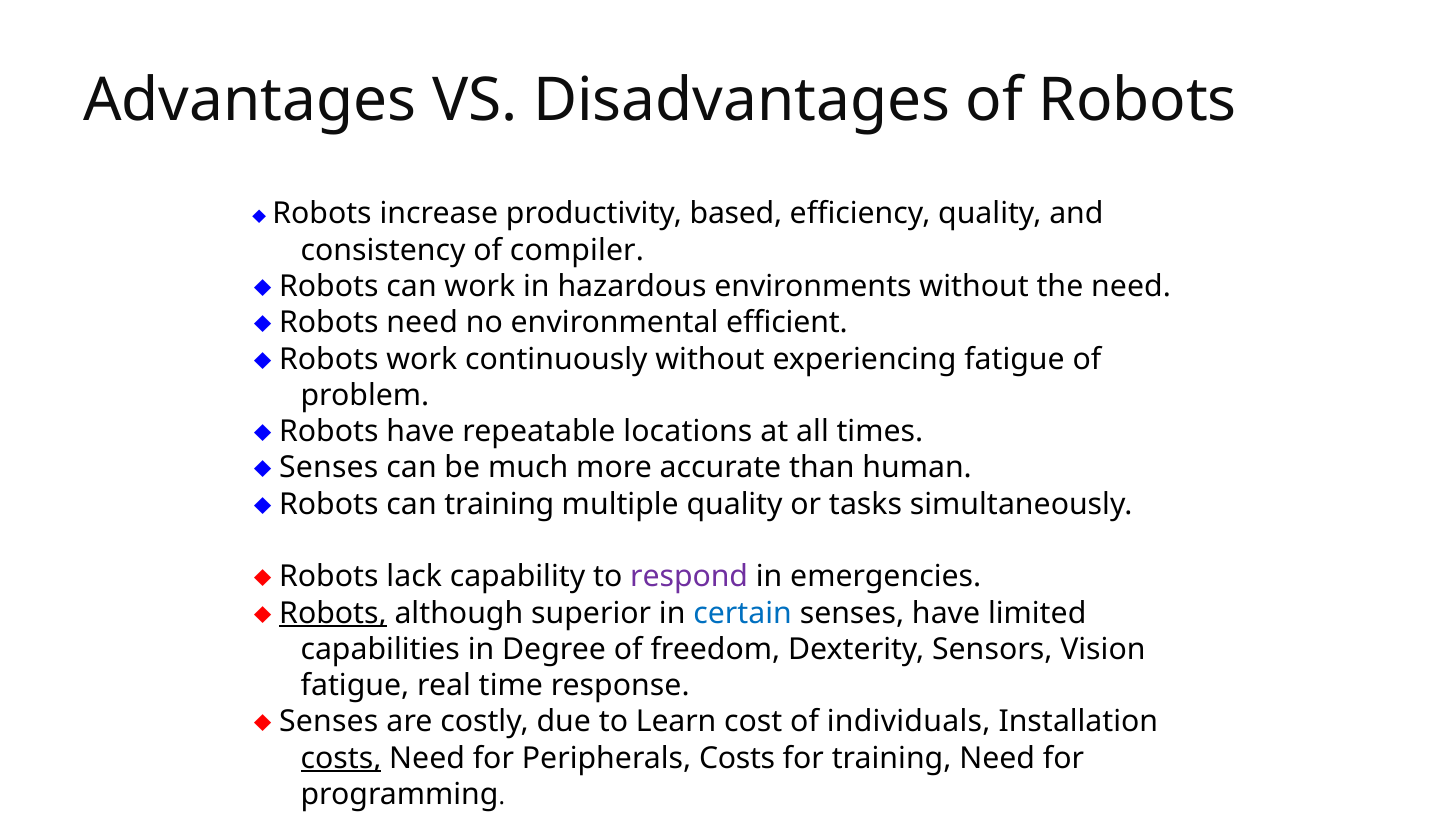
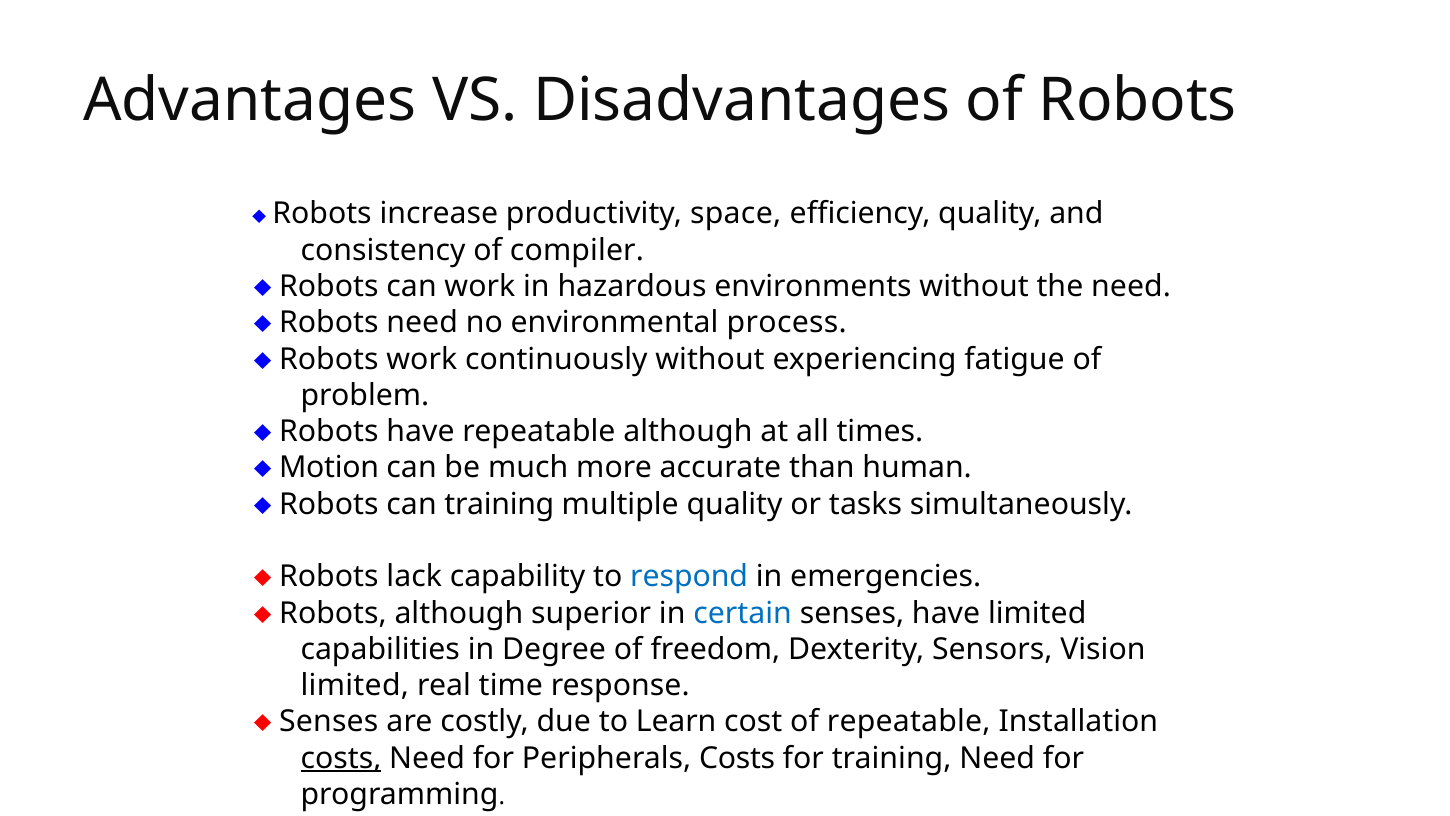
based: based -> space
efficient: efficient -> process
repeatable locations: locations -> although
Senses at (329, 468): Senses -> Motion
respond colour: purple -> blue
Robots at (333, 613) underline: present -> none
fatigue at (355, 685): fatigue -> limited
of individuals: individuals -> repeatable
